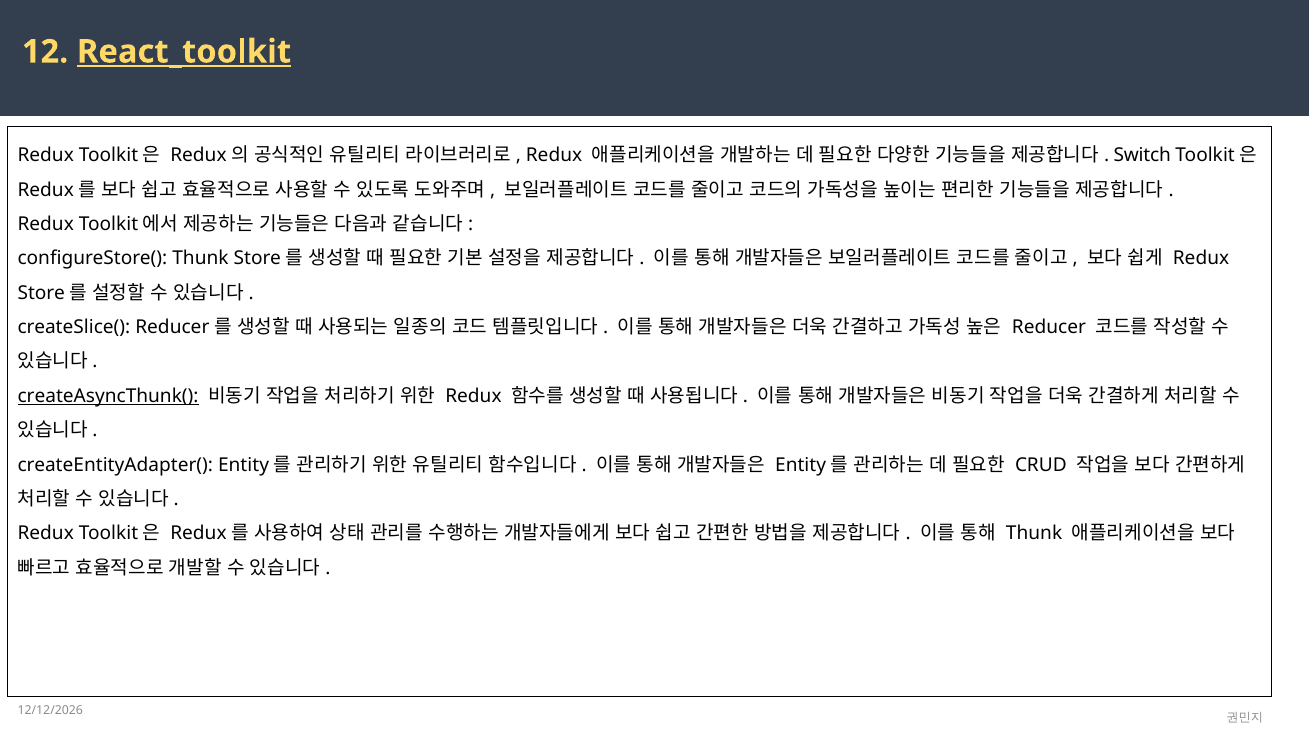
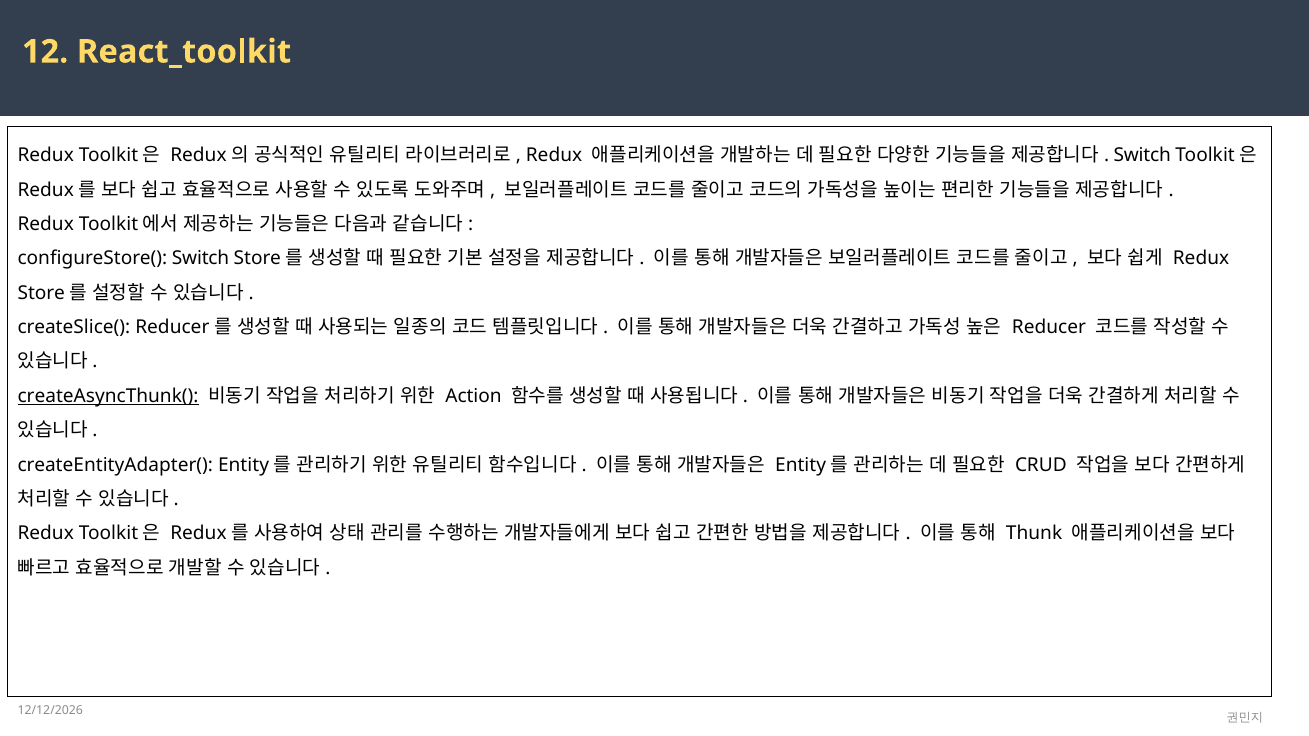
React_toolkit underline: present -> none
configureStore( Thunk: Thunk -> Switch
Redux at (473, 396): Redux -> Action
